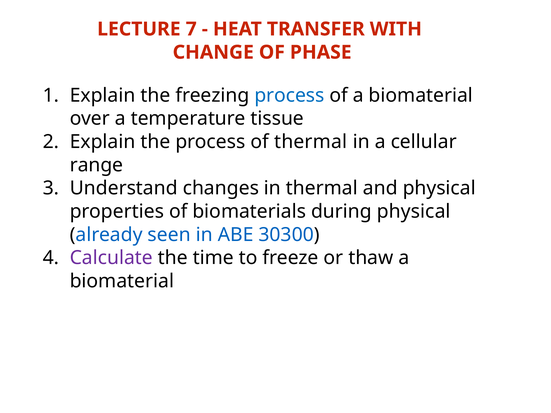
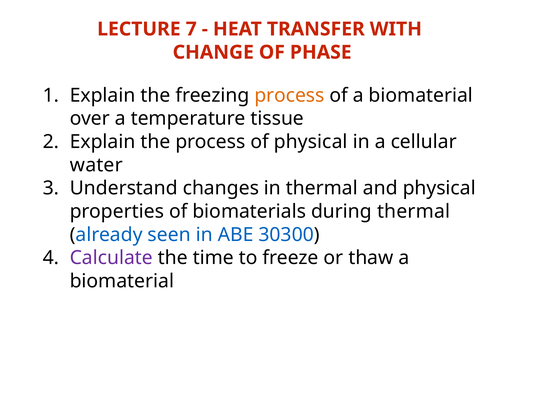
process at (289, 95) colour: blue -> orange
of thermal: thermal -> physical
range: range -> water
during physical: physical -> thermal
